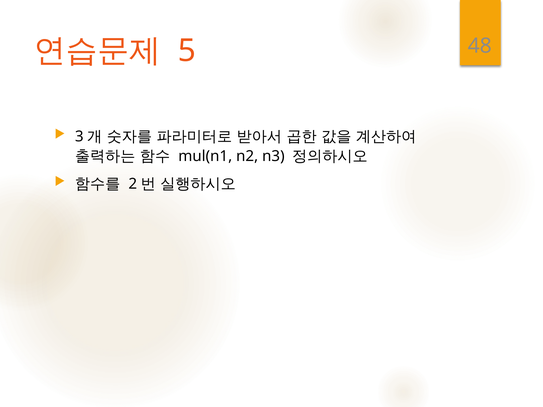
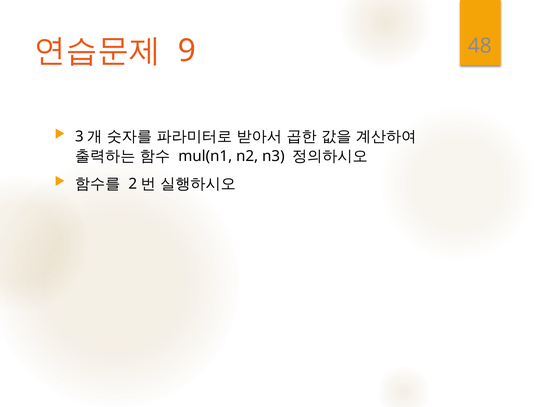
5: 5 -> 9
